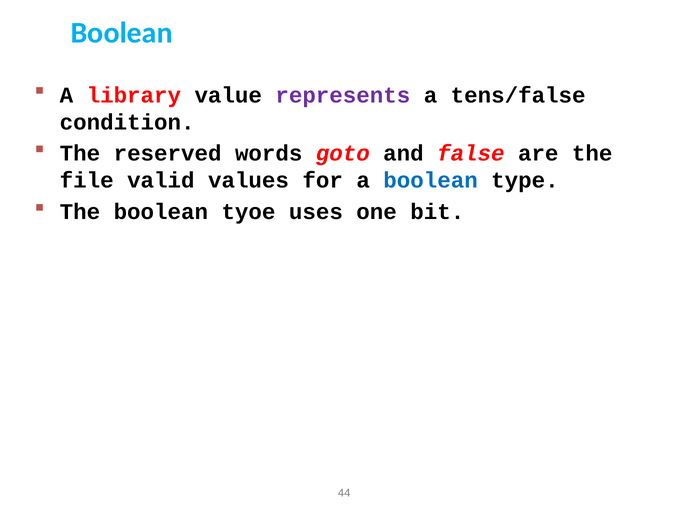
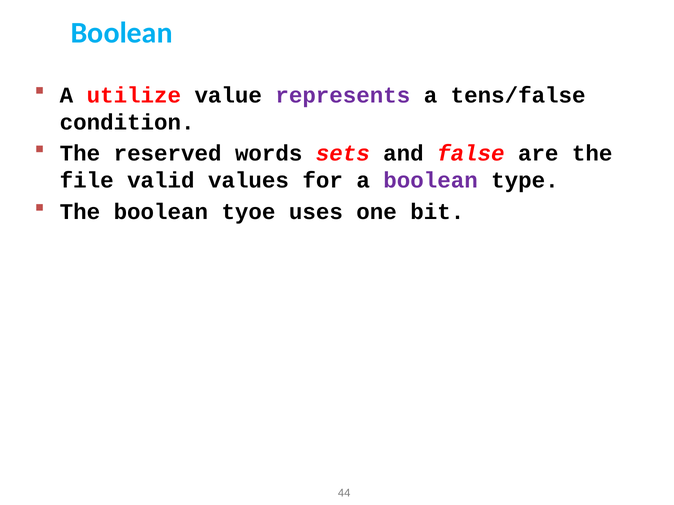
library: library -> utilize
goto: goto -> sets
boolean at (431, 181) colour: blue -> purple
